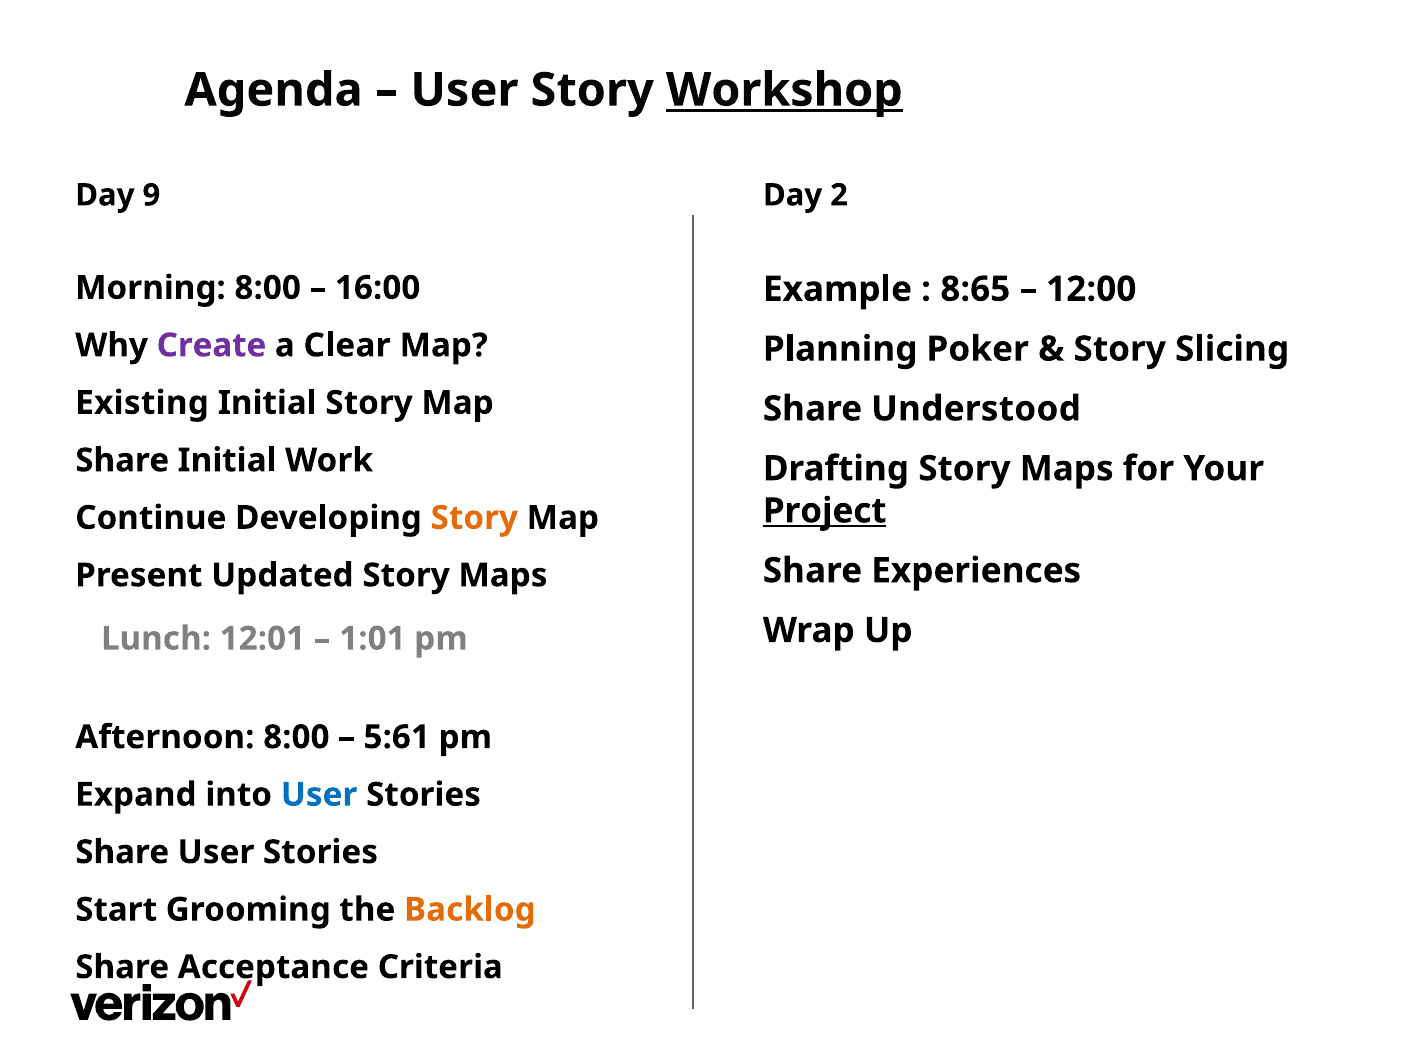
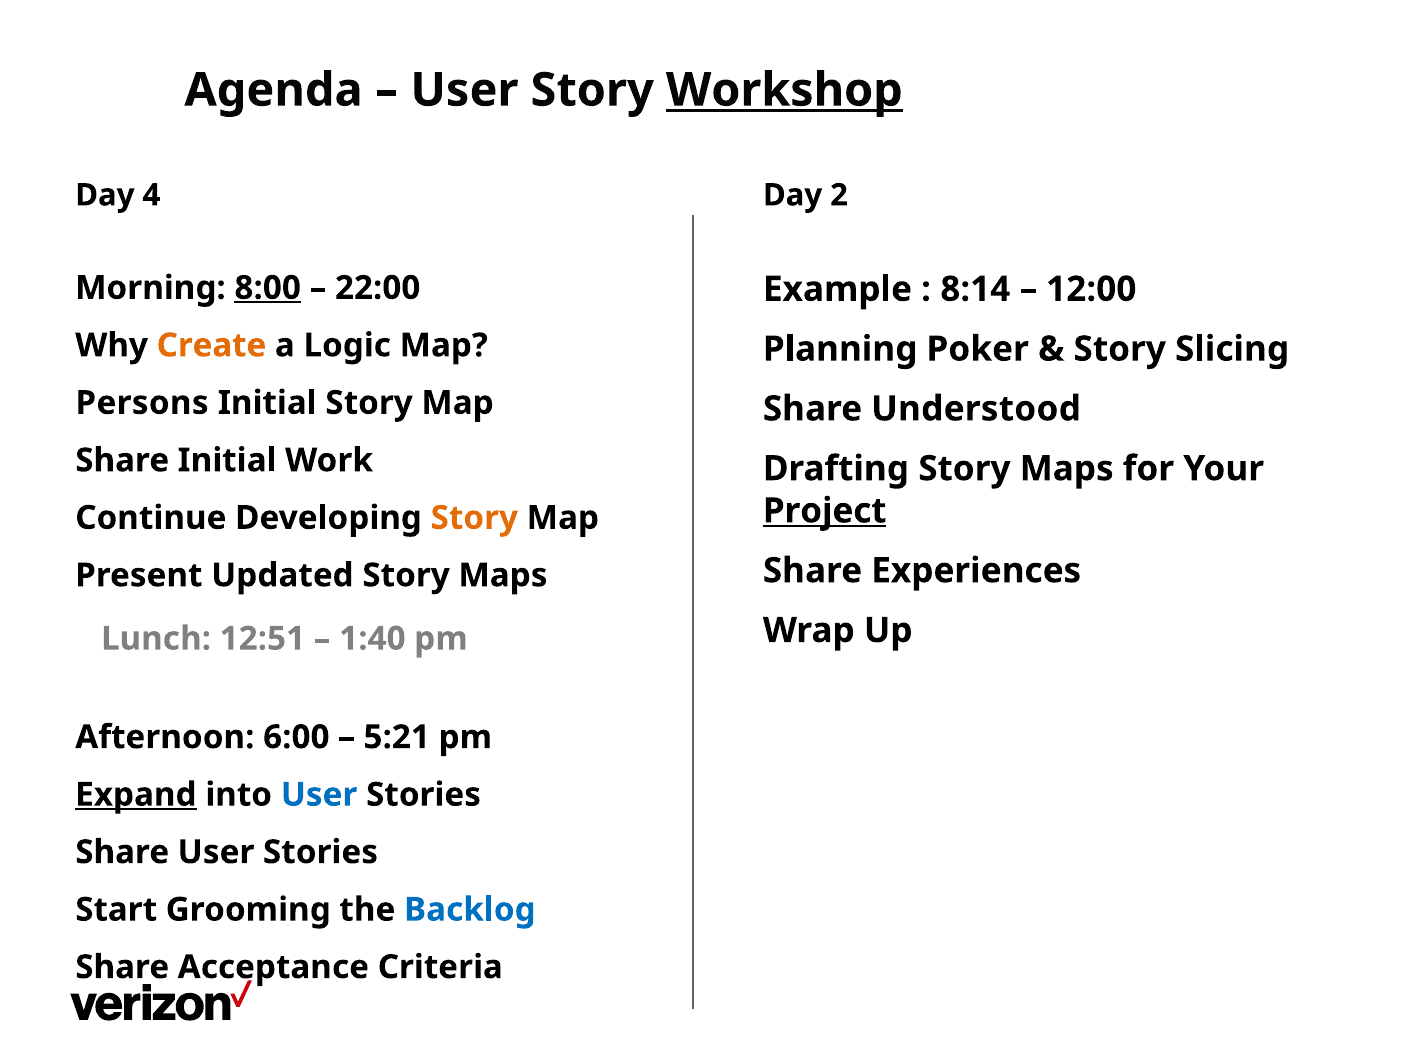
9: 9 -> 4
8:00 at (268, 288) underline: none -> present
16:00: 16:00 -> 22:00
8:65: 8:65 -> 8:14
Create colour: purple -> orange
Clear: Clear -> Logic
Existing: Existing -> Persons
12:01: 12:01 -> 12:51
1:01: 1:01 -> 1:40
Afternoon 8:00: 8:00 -> 6:00
5:61: 5:61 -> 5:21
Expand underline: none -> present
Backlog colour: orange -> blue
